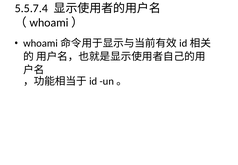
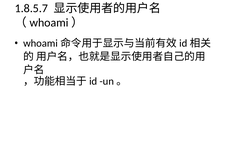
5.5.7.4: 5.5.7.4 -> 1.8.5.7
